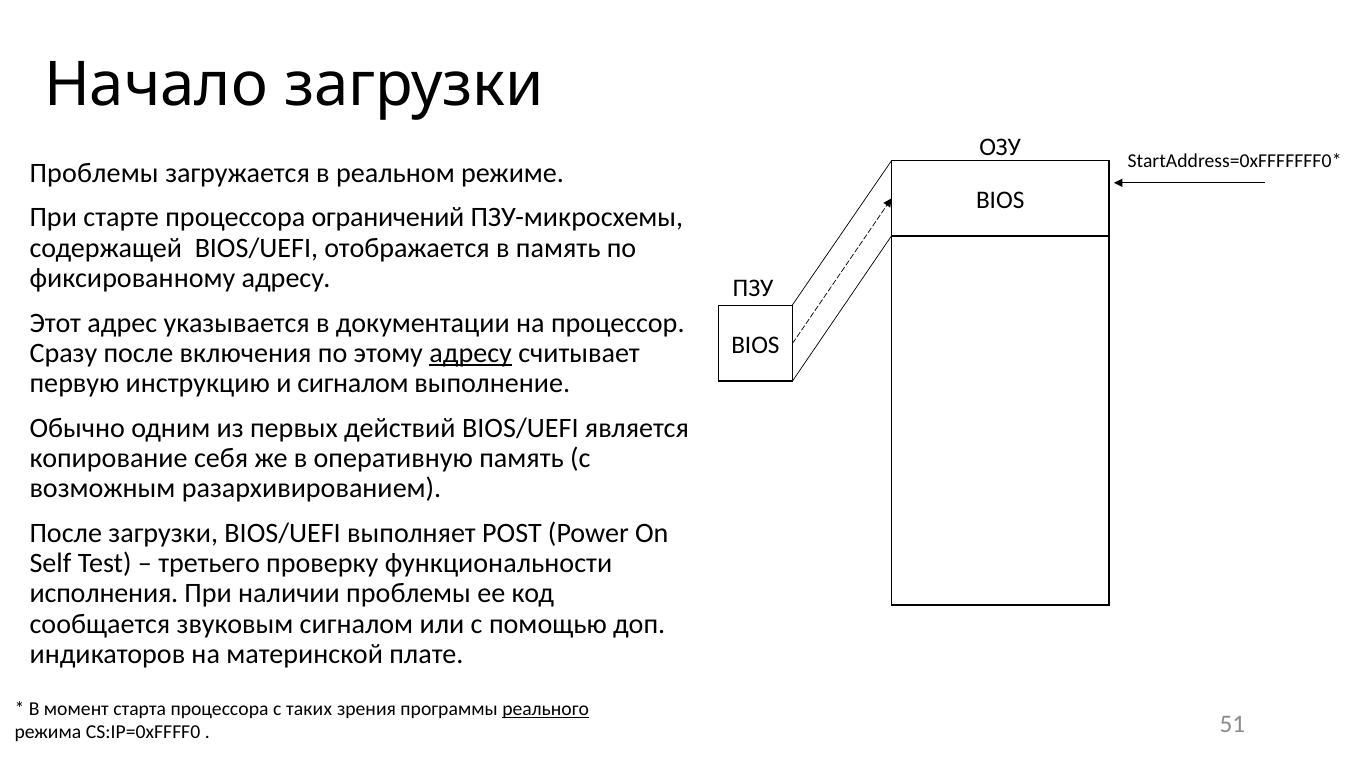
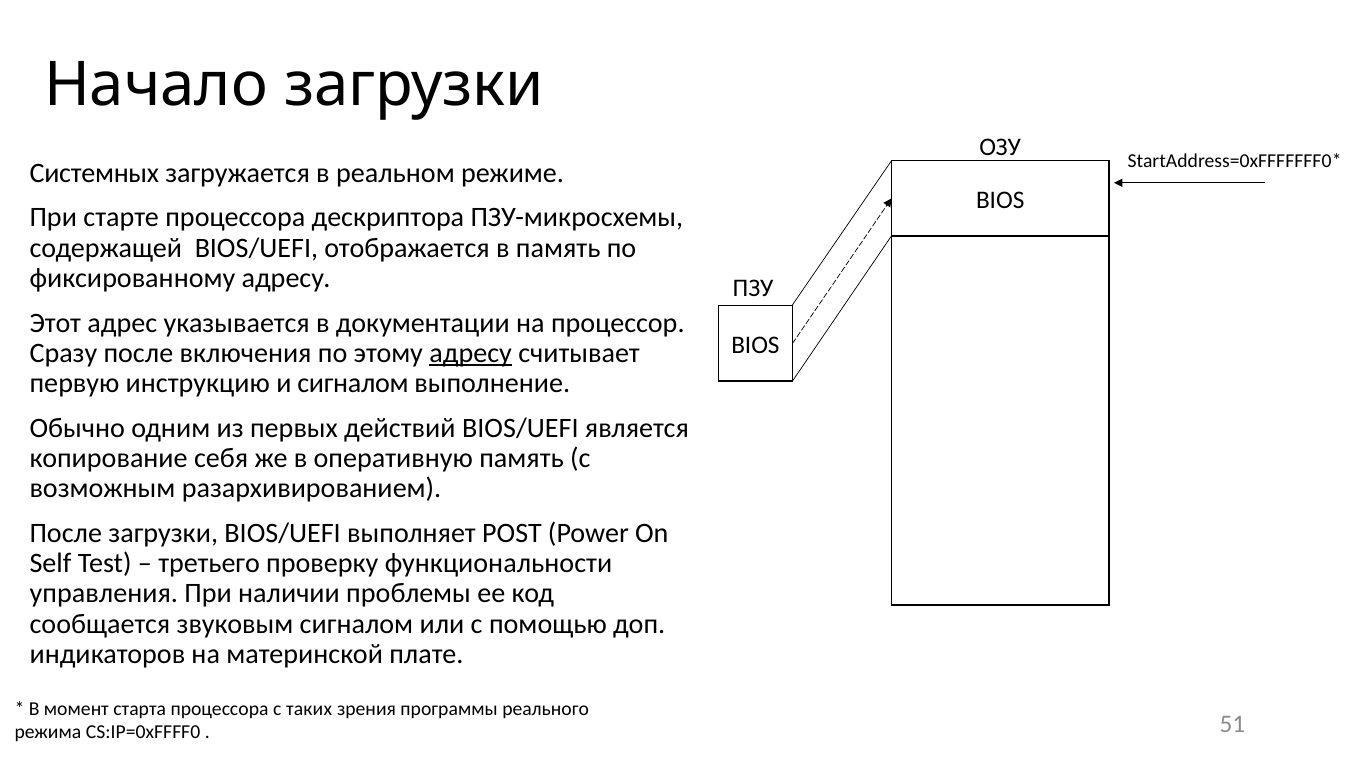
Проблемы at (94, 173): Проблемы -> Системных
ограничений: ограничений -> дескриптора
исполнения: исполнения -> управления
реального underline: present -> none
